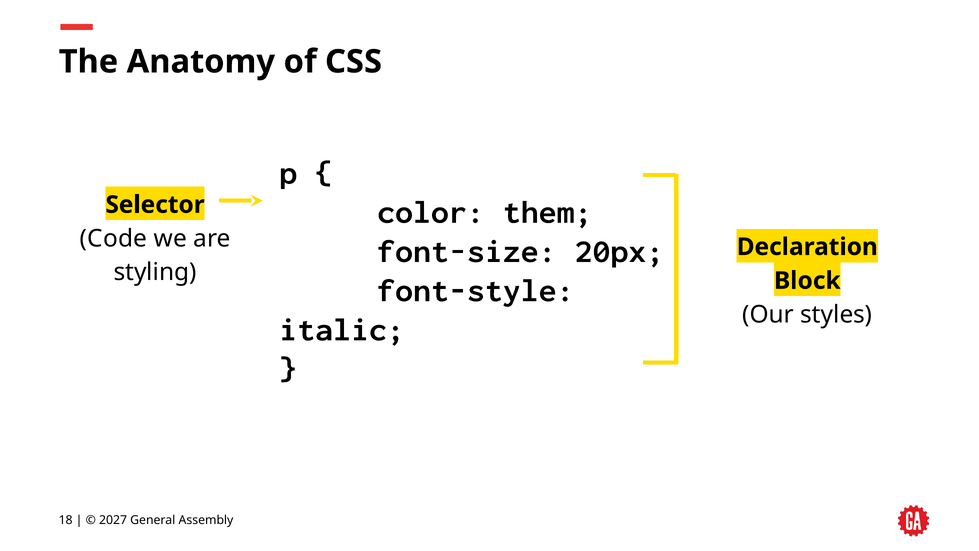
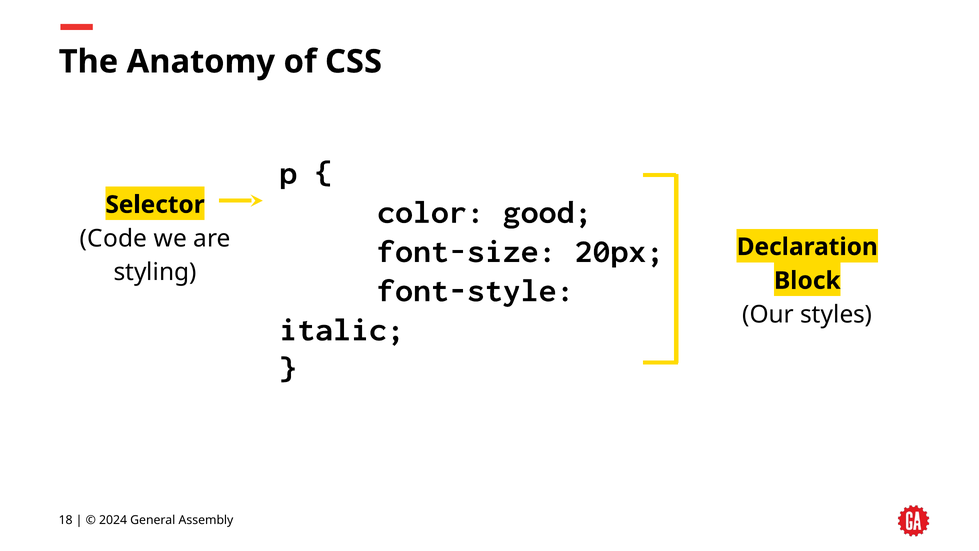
them: them -> good
2027: 2027 -> 2024
